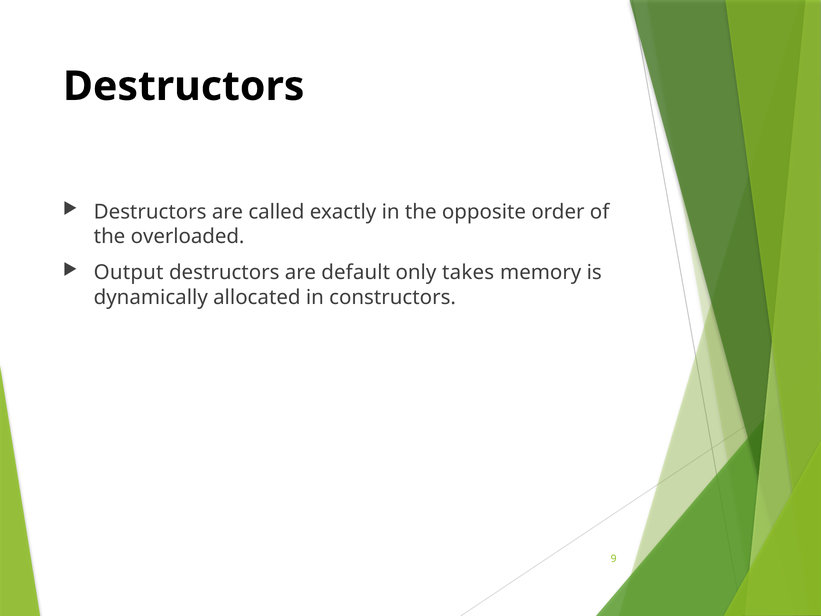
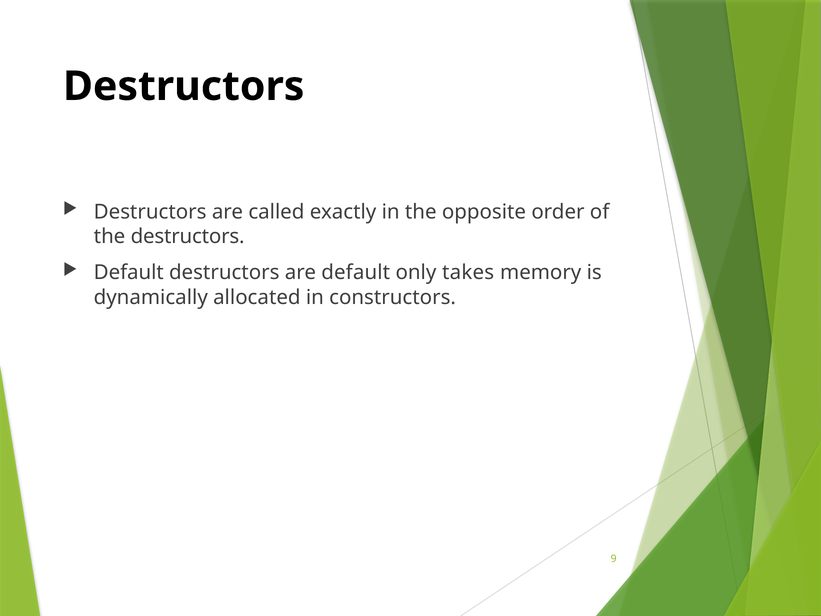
the overloaded: overloaded -> destructors
Output at (129, 273): Output -> Default
